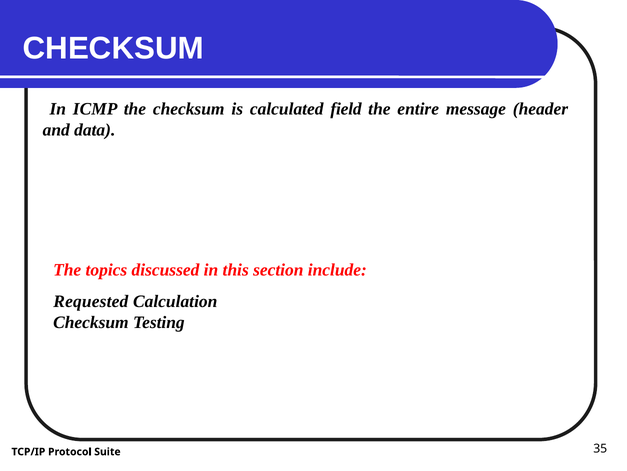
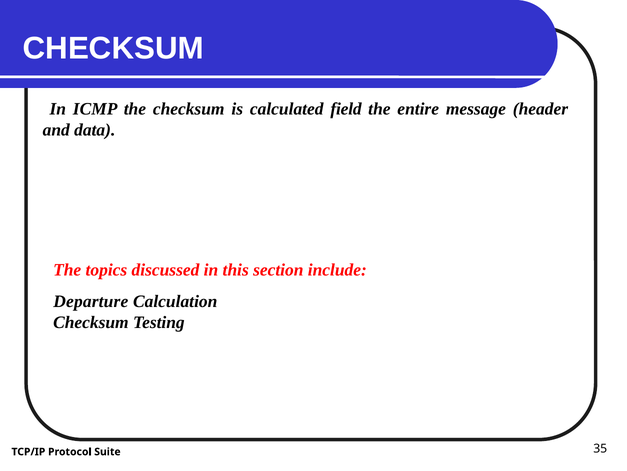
Requested: Requested -> Departure
